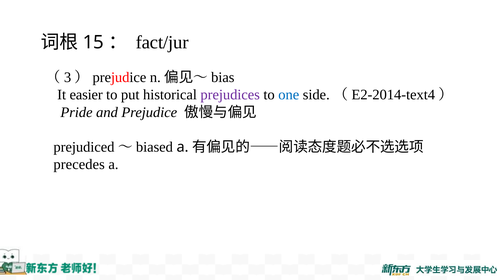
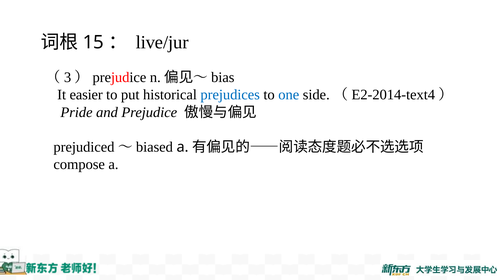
fact/jur: fact/jur -> live/jur
prejudices colour: purple -> blue
precedes: precedes -> compose
